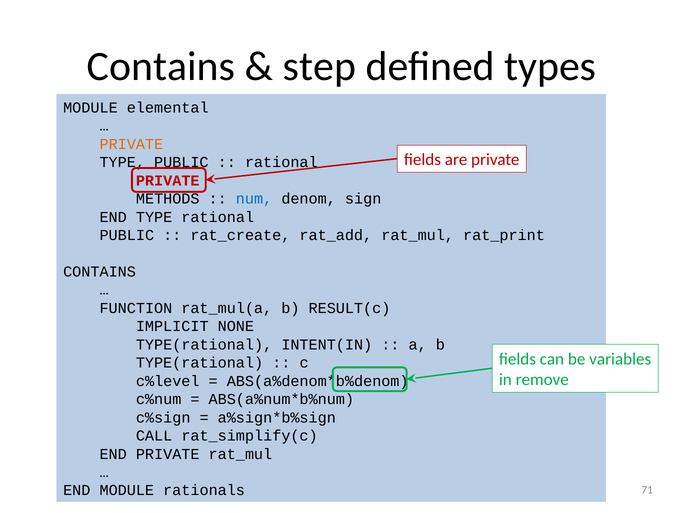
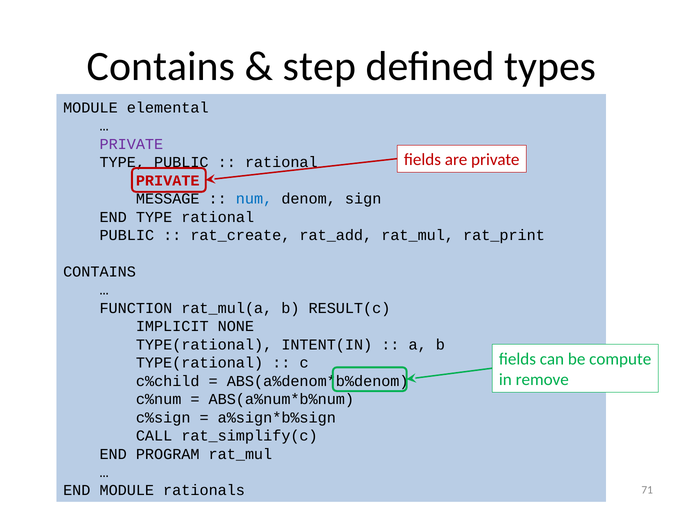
PRIVATE at (131, 144) colour: orange -> purple
METHODS: METHODS -> MESSAGE
variables: variables -> compute
c%level: c%level -> c%child
END PRIVATE: PRIVATE -> PROGRAM
